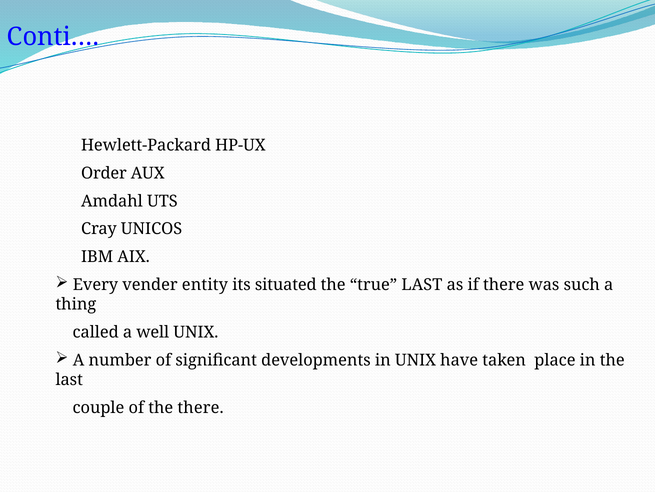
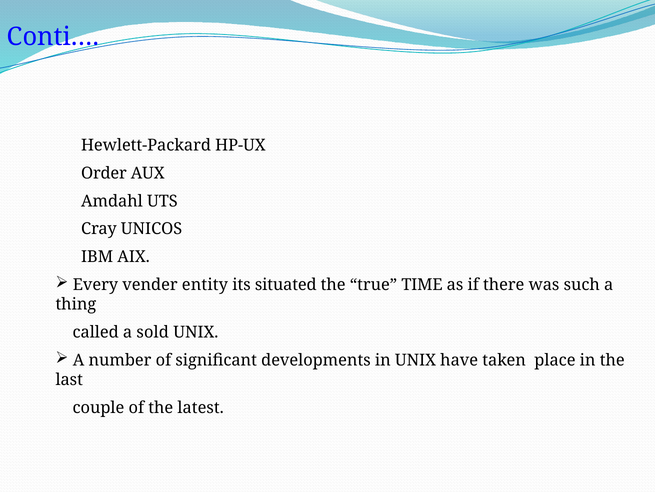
true LAST: LAST -> TIME
well: well -> sold
the there: there -> latest
